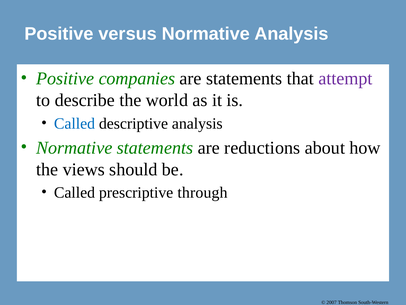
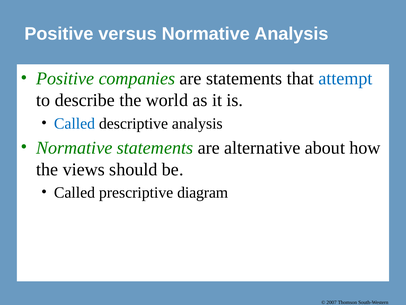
attempt colour: purple -> blue
reductions: reductions -> alternative
through: through -> diagram
